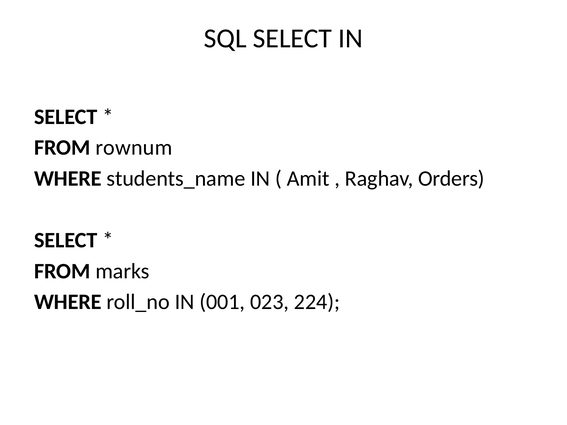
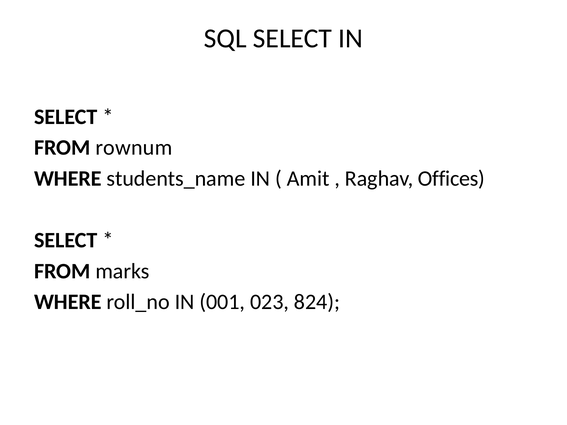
Orders: Orders -> Offices
224: 224 -> 824
